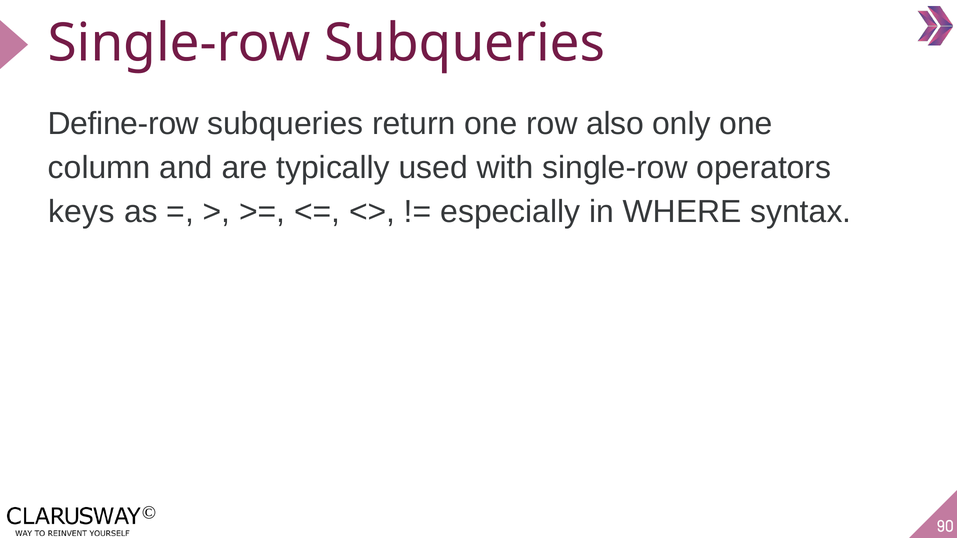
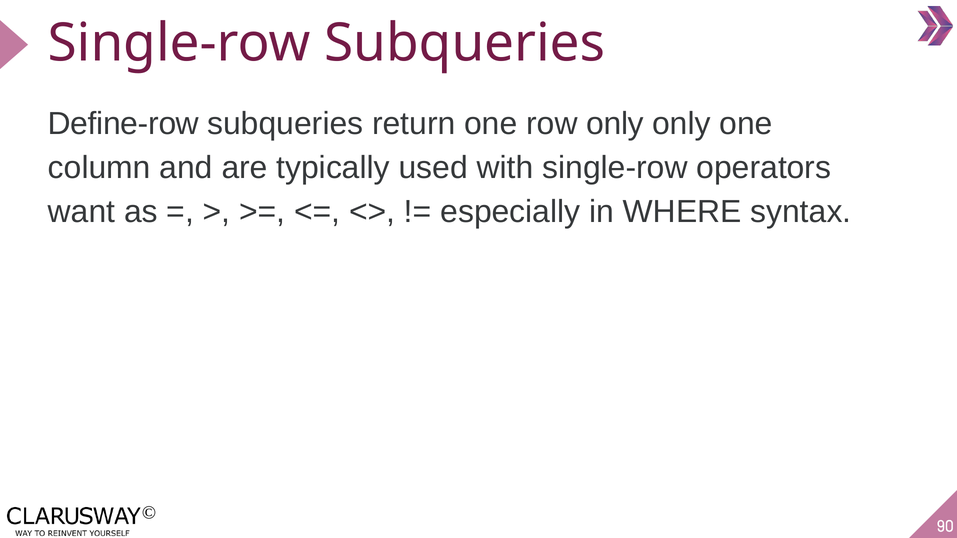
row also: also -> only
keys: keys -> want
